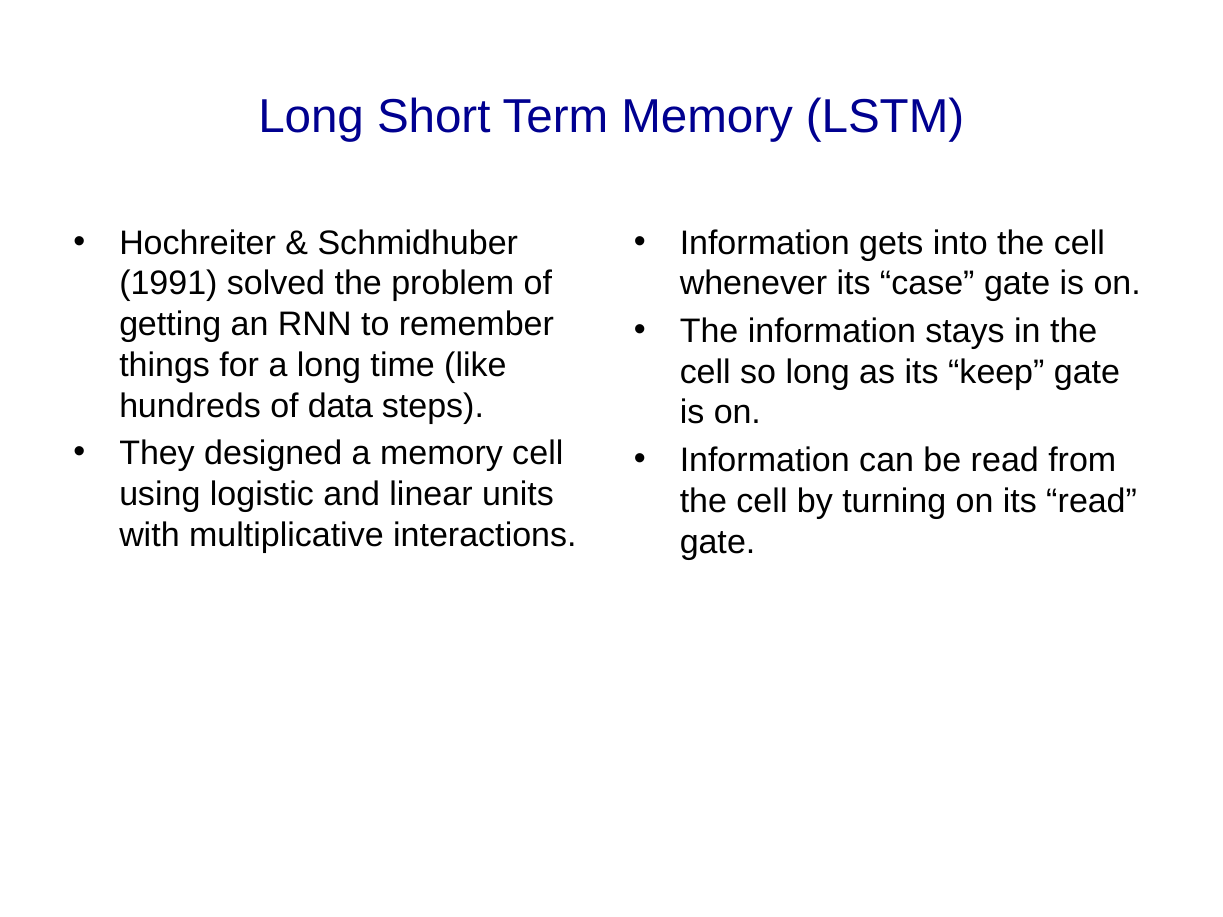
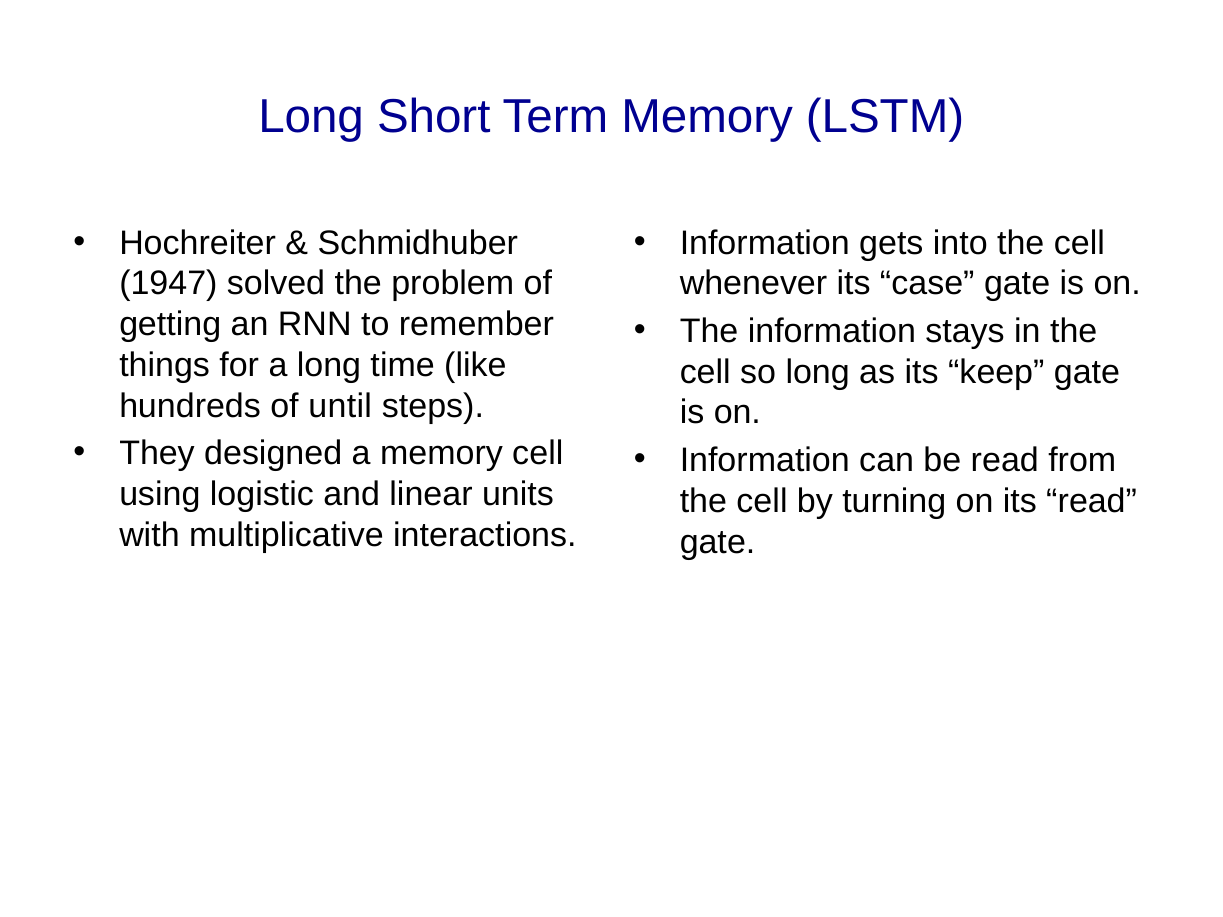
1991: 1991 -> 1947
data: data -> until
